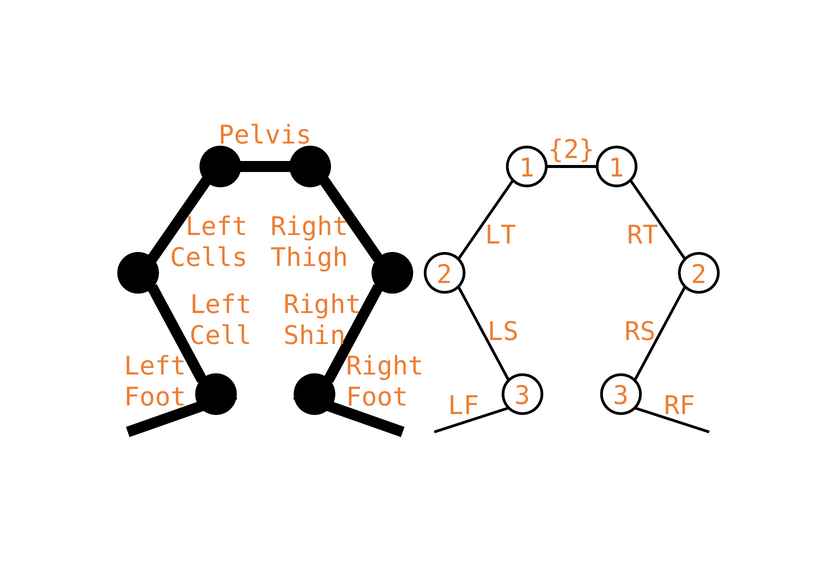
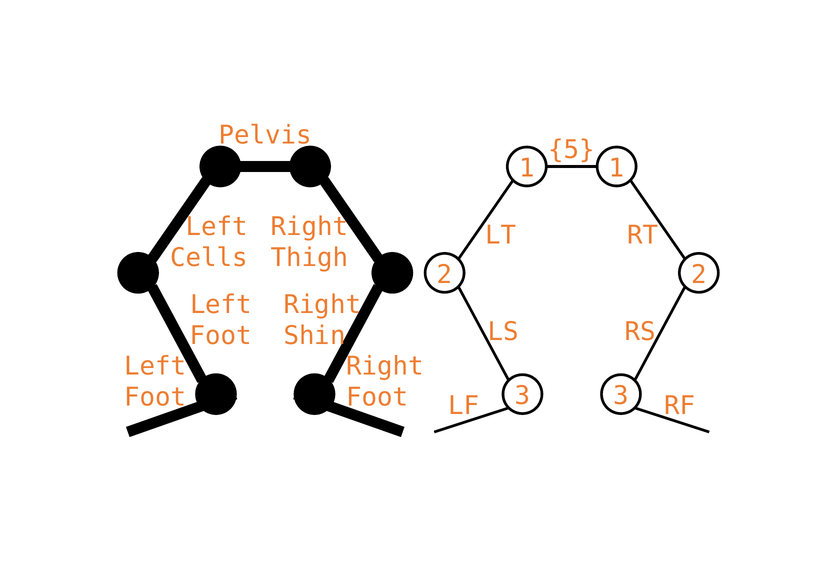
2 at (572, 150): 2 -> 5
Cell at (221, 336): Cell -> Foot
